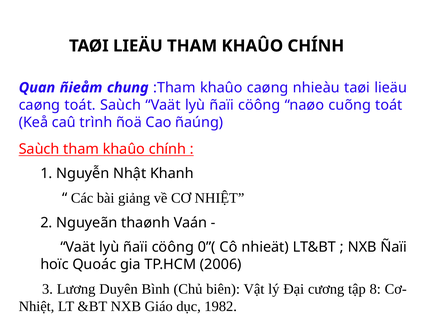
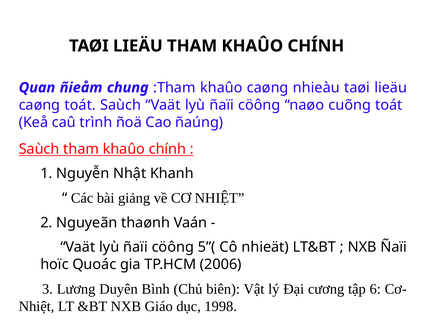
0”(: 0”( -> 5”(
8: 8 -> 6
1982: 1982 -> 1998
